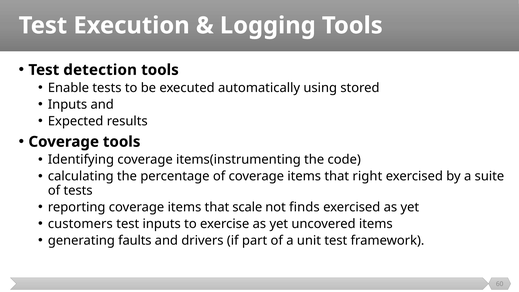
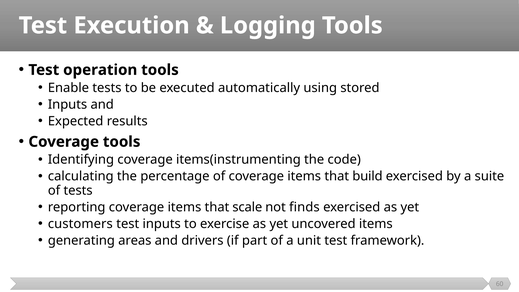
detection: detection -> operation
right: right -> build
faults: faults -> areas
